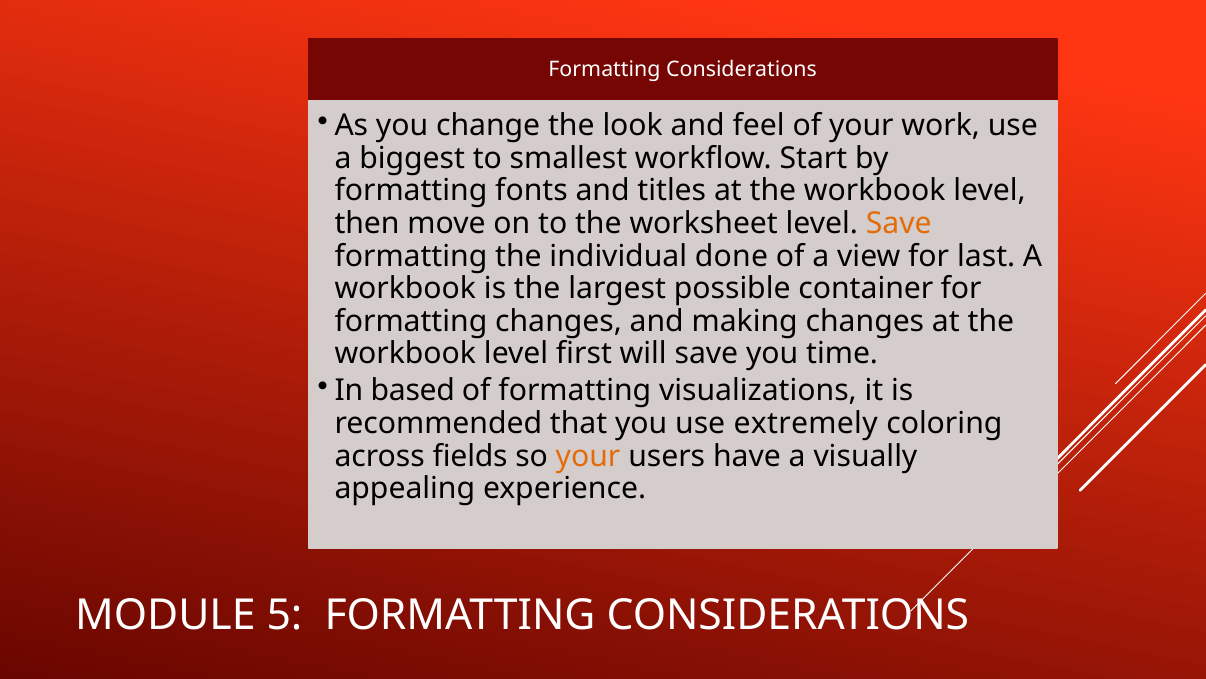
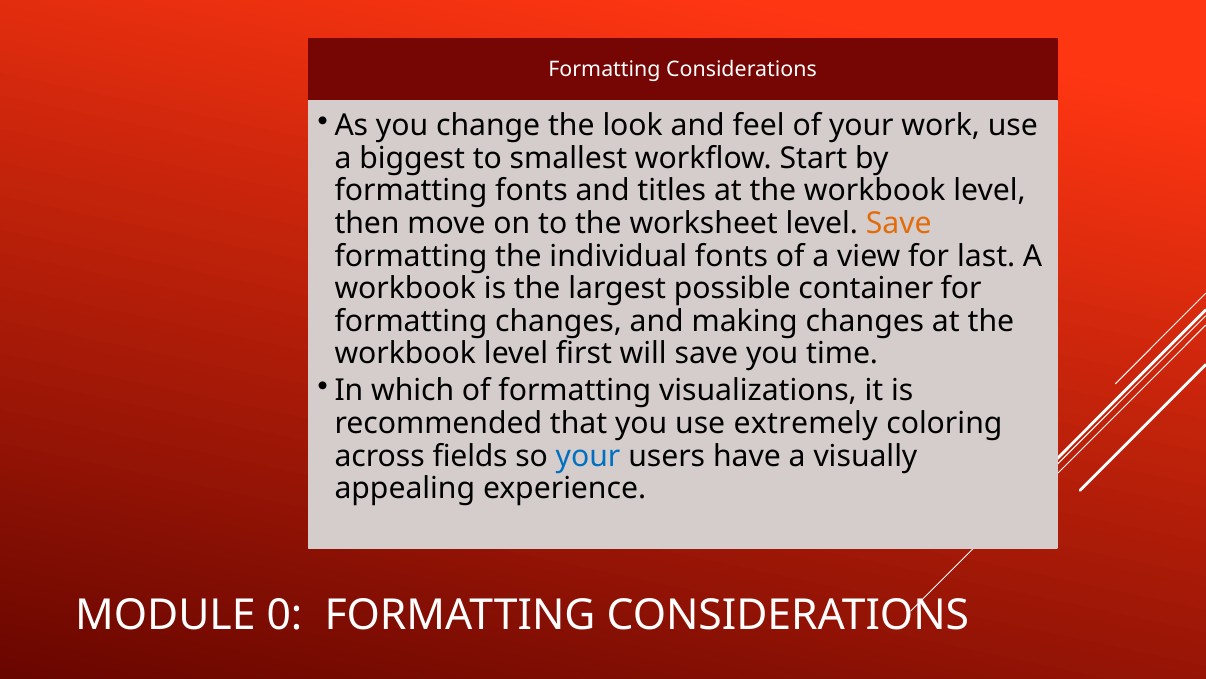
individual done: done -> fonts
based: based -> which
your at (588, 456) colour: orange -> blue
5: 5 -> 0
